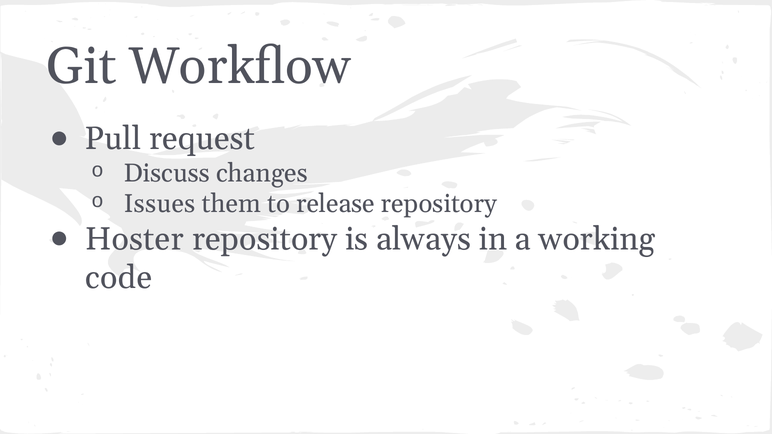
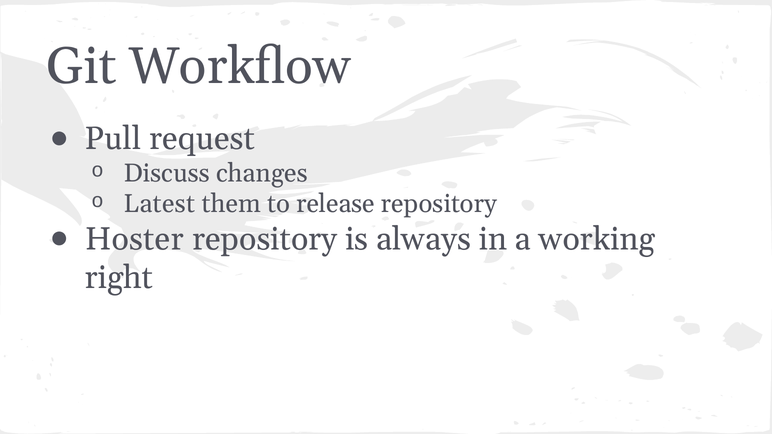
Issues: Issues -> Latest
code: code -> right
